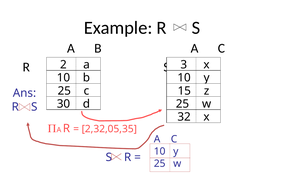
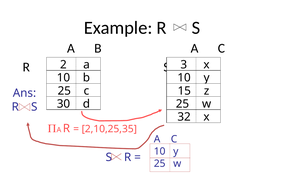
2,32,05,35: 2,32,05,35 -> 2,10,25,35
